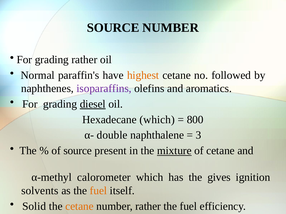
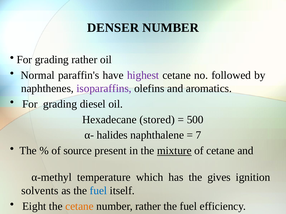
SOURCE at (113, 28): SOURCE -> DENSER
highest colour: orange -> purple
diesel underline: present -> none
Hexadecane which: which -> stored
800: 800 -> 500
double: double -> halides
3: 3 -> 7
calorometer: calorometer -> temperature
fuel at (98, 191) colour: orange -> blue
Solid: Solid -> Eight
